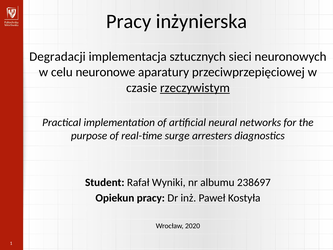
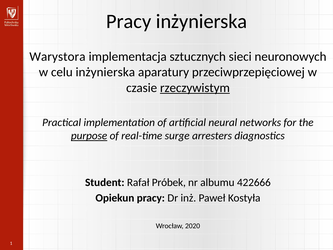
Degradacji: Degradacji -> Warystora
celu neuronowe: neuronowe -> inżynierska
purpose underline: none -> present
Wyniki: Wyniki -> Próbek
238697: 238697 -> 422666
